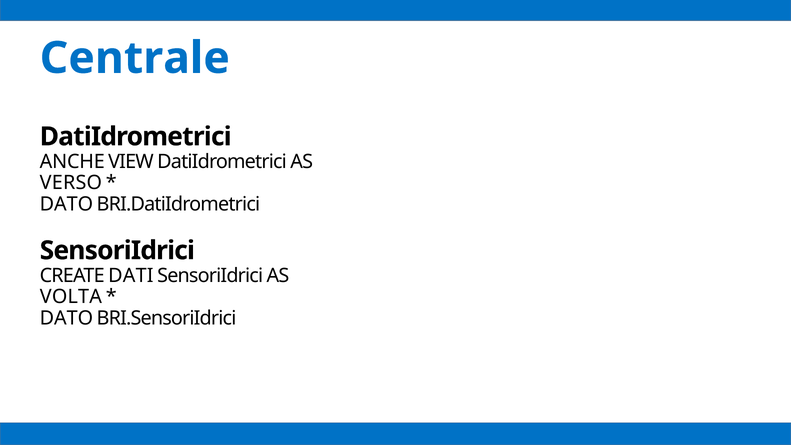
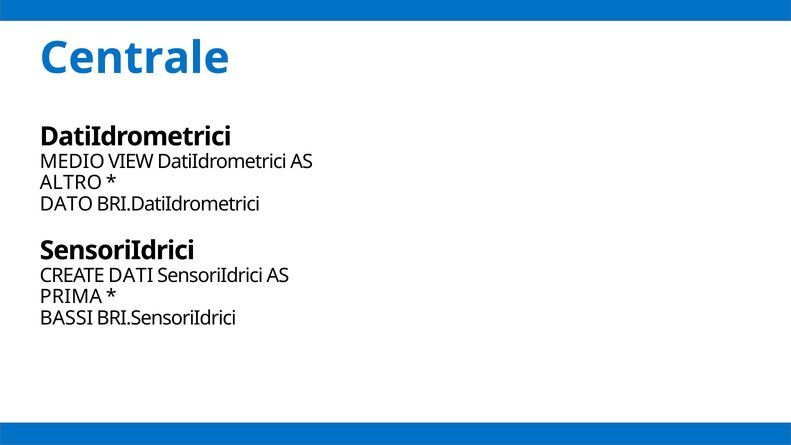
ANCHE: ANCHE -> MEDIO
VERSO: VERSO -> ALTRO
VOLTA: VOLTA -> PRIMA
DATO at (66, 318): DATO -> BASSI
